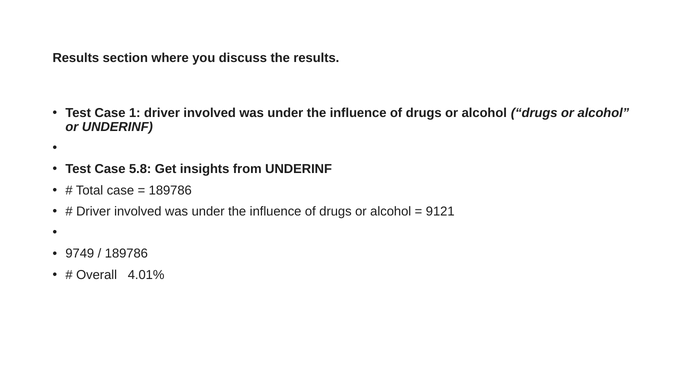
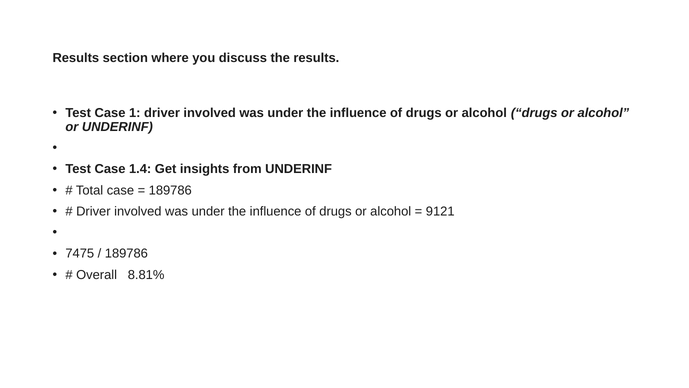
5.8: 5.8 -> 1.4
9749: 9749 -> 7475
4.01%: 4.01% -> 8.81%
